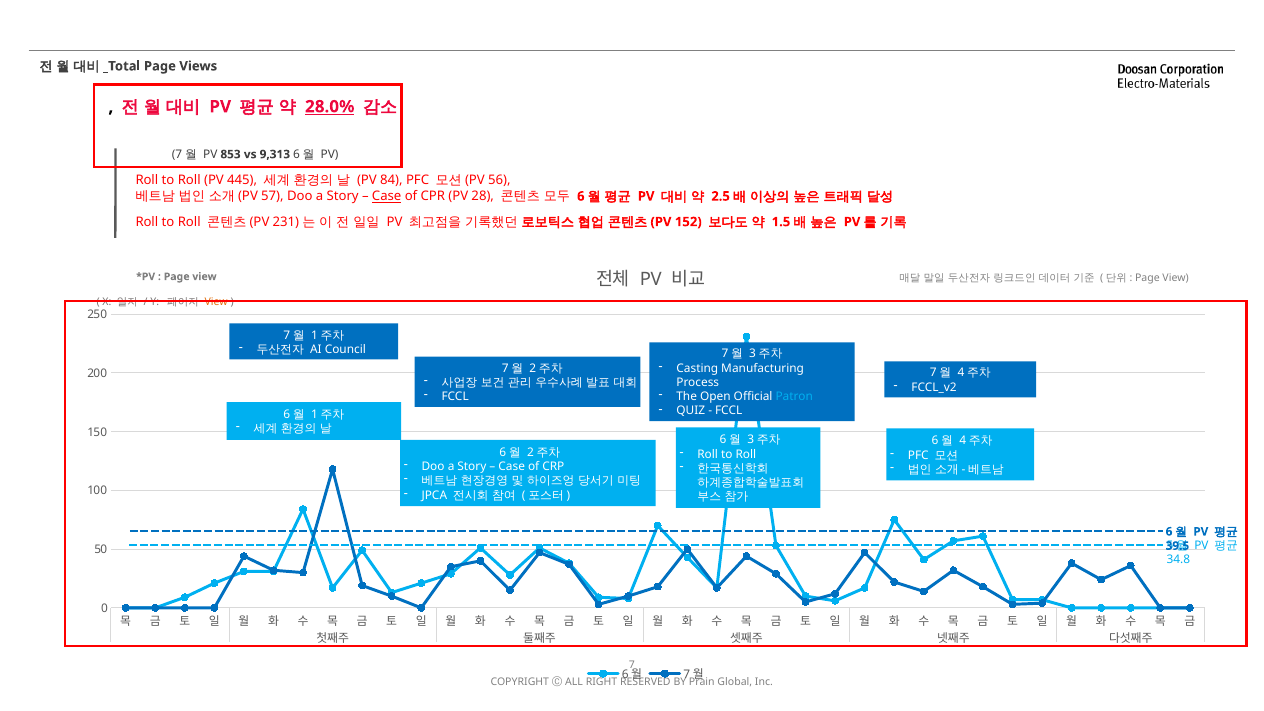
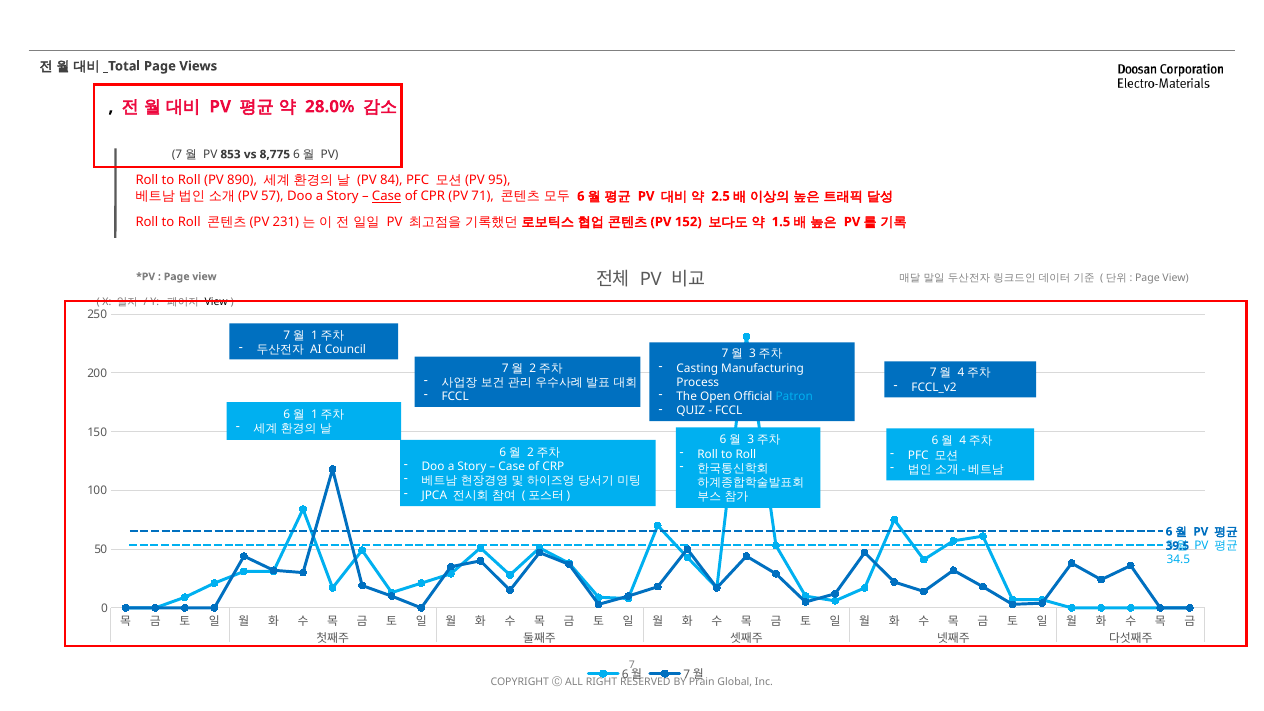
28.0% underline: present -> none
9,313: 9,313 -> 8,775
445: 445 -> 890
56: 56 -> 95
28: 28 -> 71
View at (216, 302) colour: orange -> black
34.8: 34.8 -> 34.5
